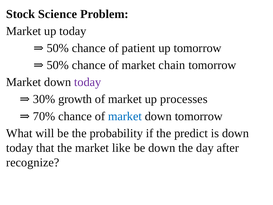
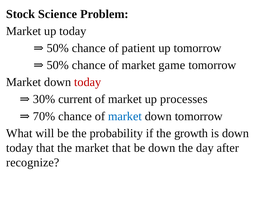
chain: chain -> game
today at (88, 82) colour: purple -> red
growth: growth -> current
predict: predict -> growth
market like: like -> that
